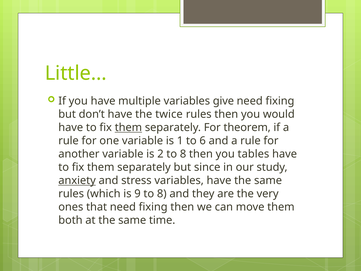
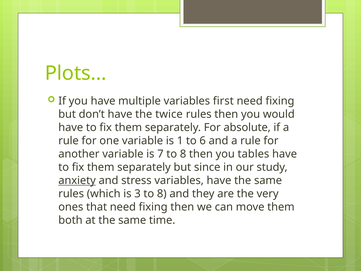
Little…: Little… -> Plots…
give: give -> first
them at (128, 127) underline: present -> none
theorem: theorem -> absolute
2: 2 -> 7
9: 9 -> 3
